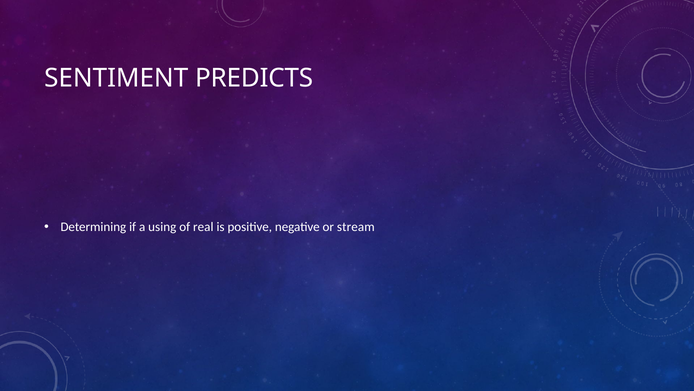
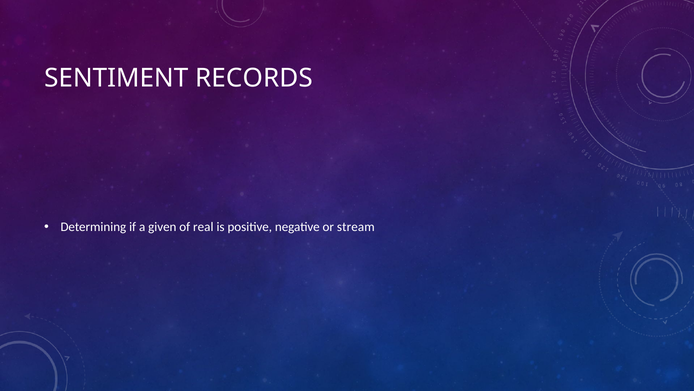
PREDICTS: PREDICTS -> RECORDS
using: using -> given
